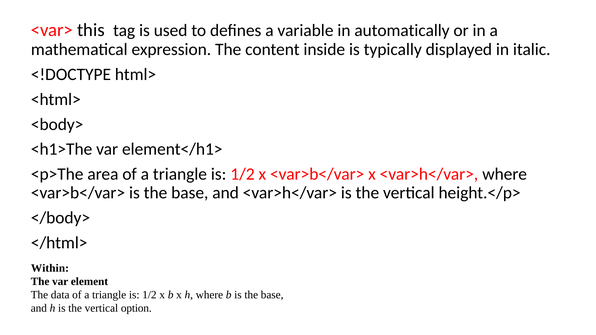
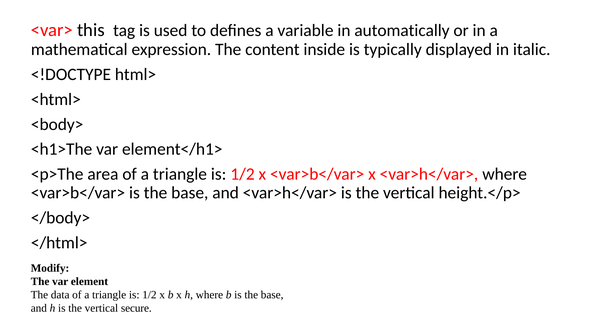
Within: Within -> Modify
option: option -> secure
